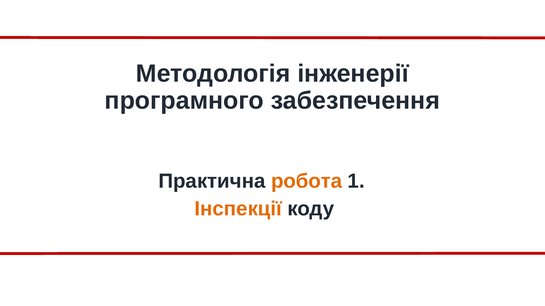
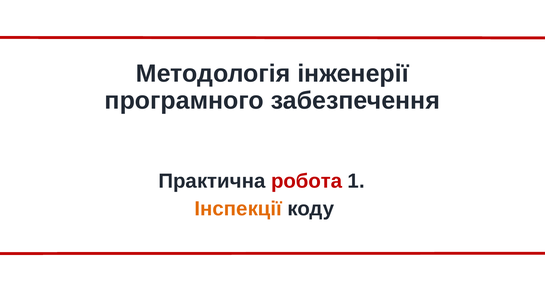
робота colour: orange -> red
